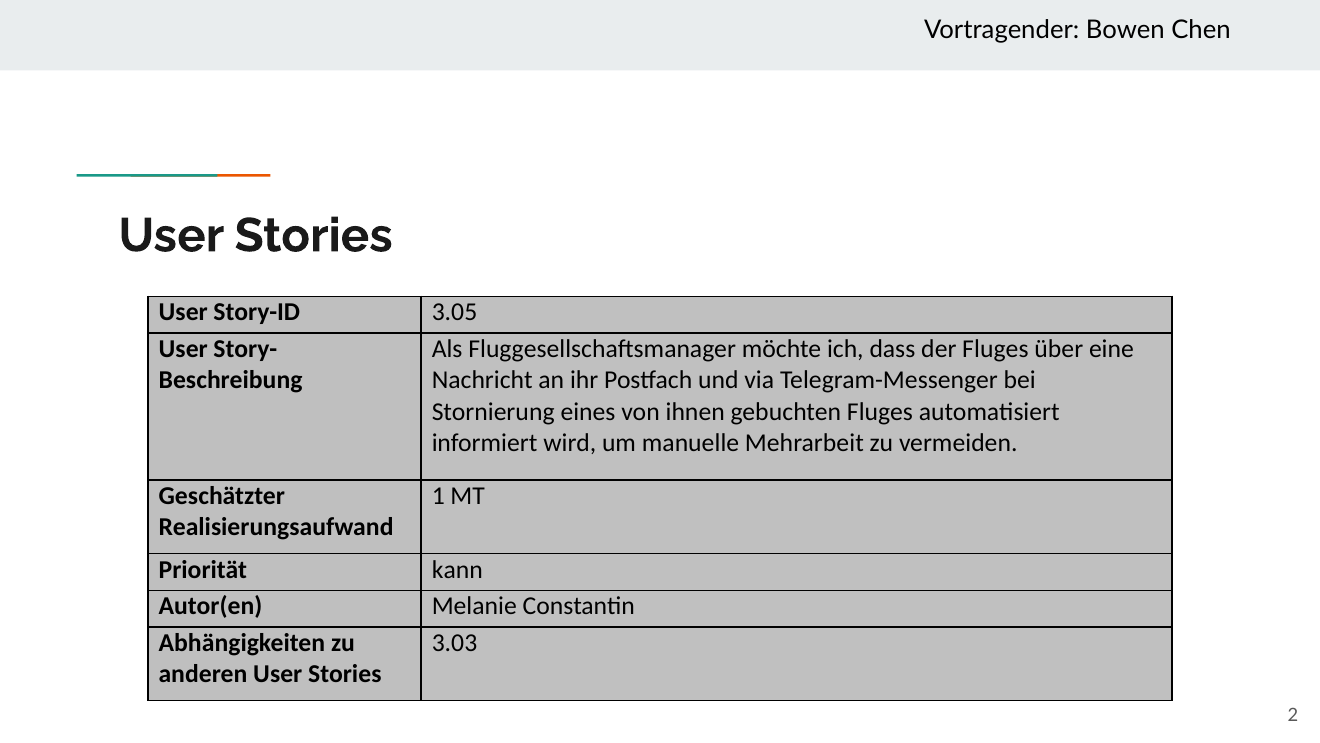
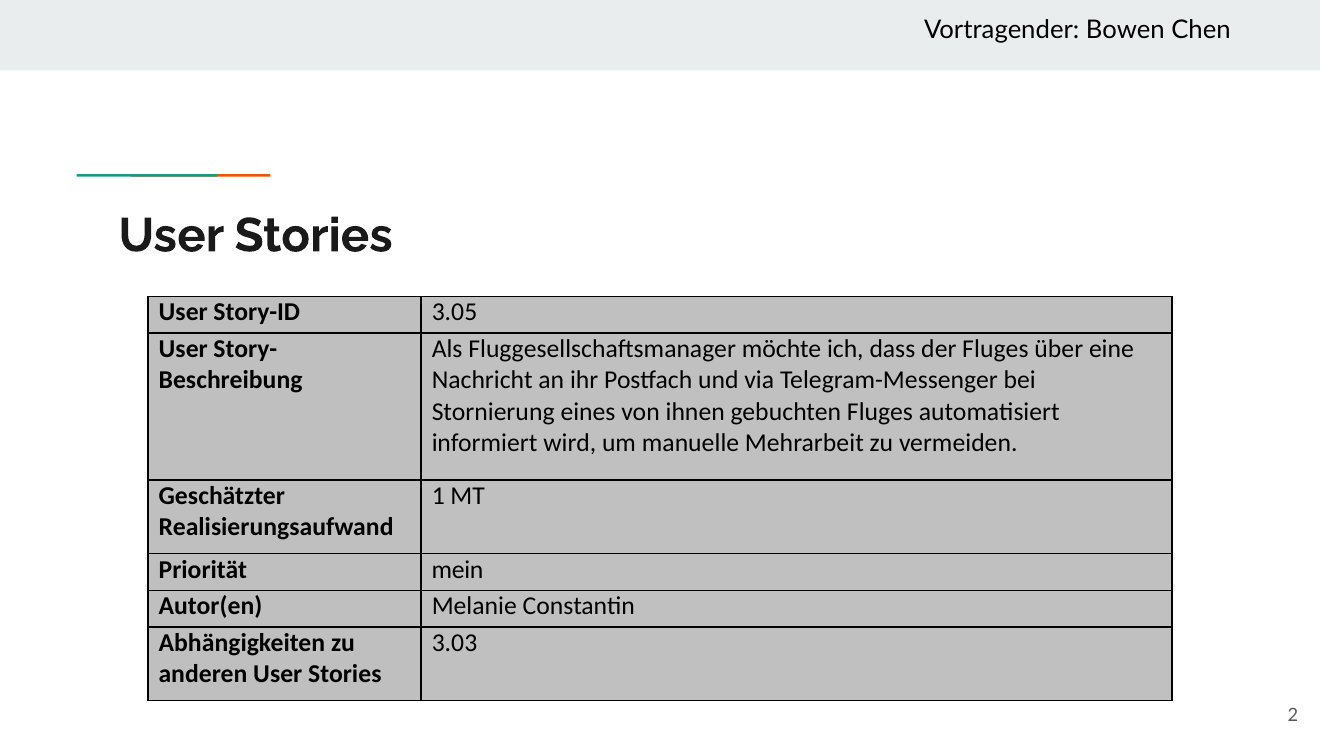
kann: kann -> mein
